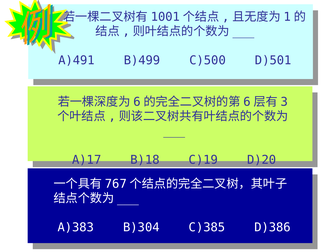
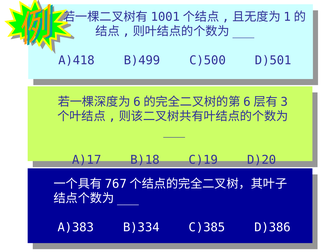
A)491: A)491 -> A)418
B)304: B)304 -> B)334
